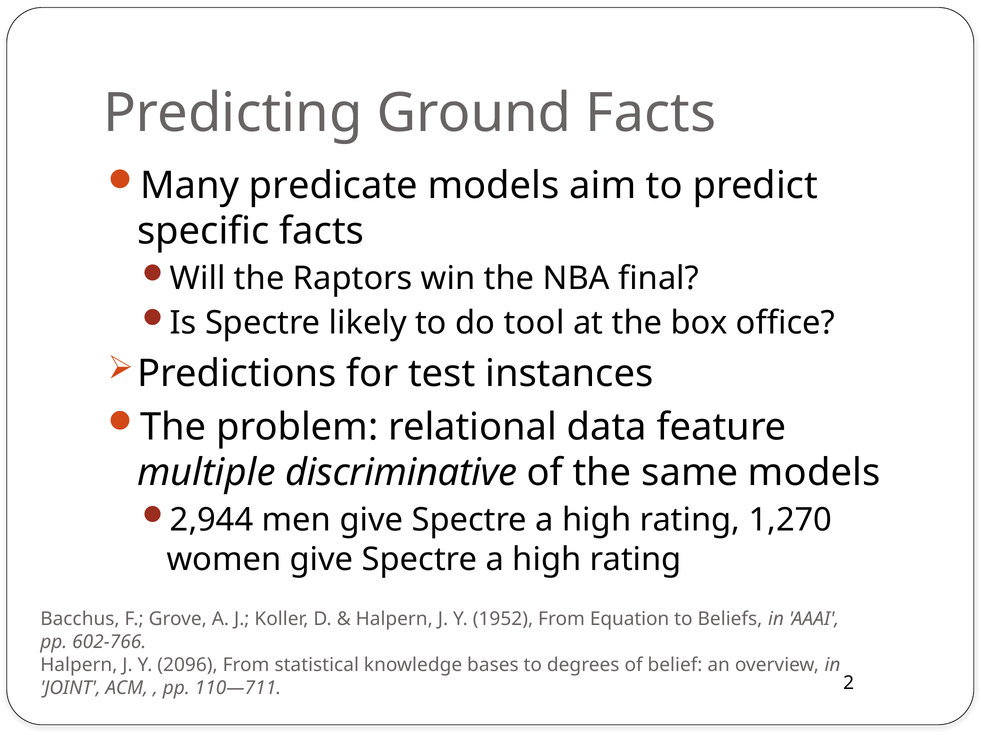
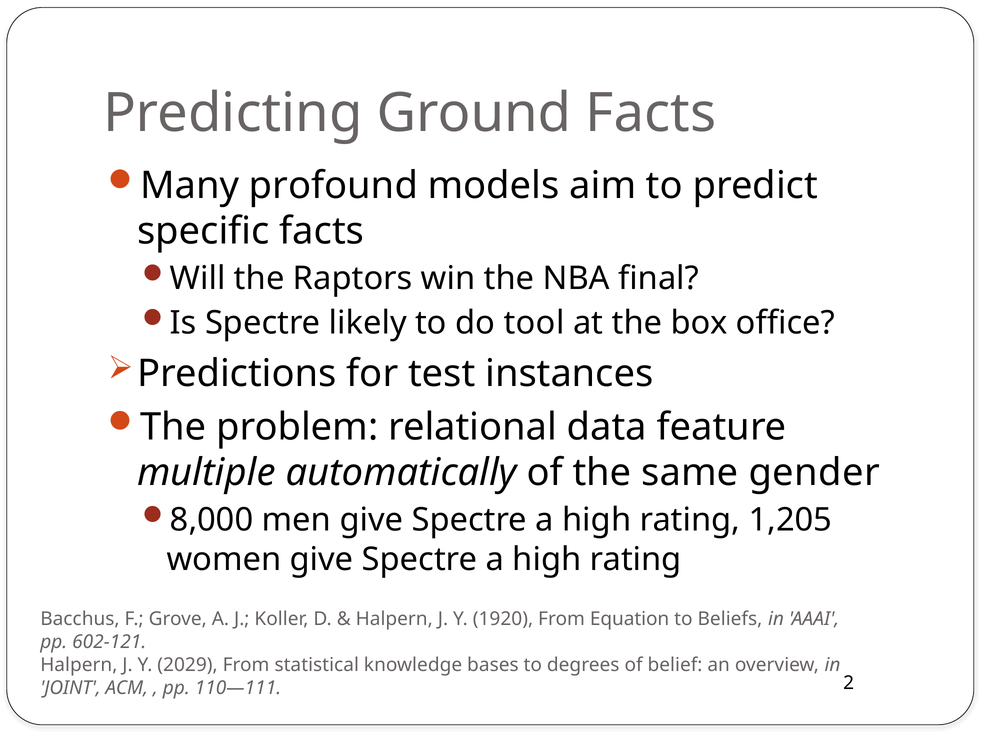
predicate: predicate -> profound
discriminative: discriminative -> automatically
same models: models -> gender
2,944: 2,944 -> 8,000
1,270: 1,270 -> 1,205
1952: 1952 -> 1920
602-766: 602-766 -> 602-121
2096: 2096 -> 2029
110—711: 110—711 -> 110—111
